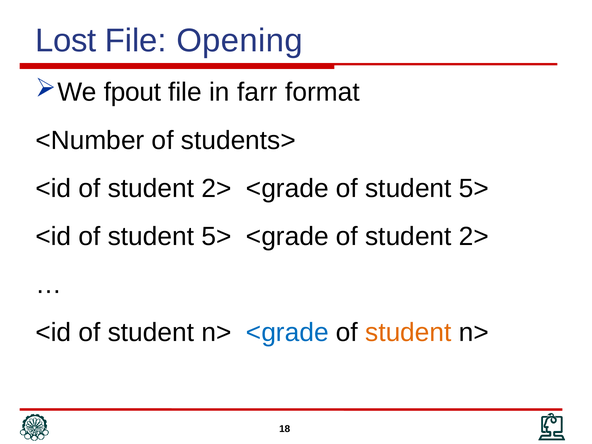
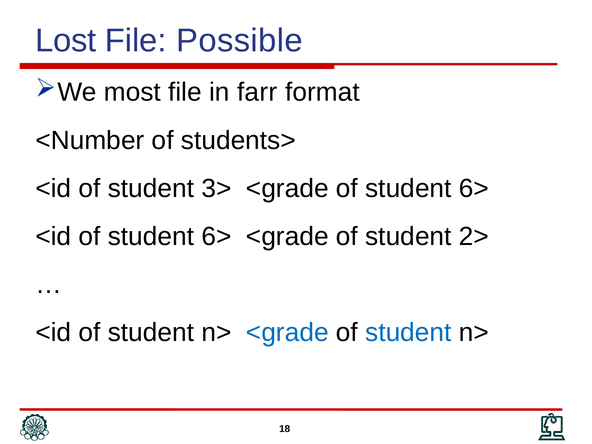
Opening: Opening -> Possible
fpout: fpout -> most
<id of student 2>: 2> -> 3>
<grade of student 5>: 5> -> 6>
<id of student 5>: 5> -> 6>
student at (408, 332) colour: orange -> blue
